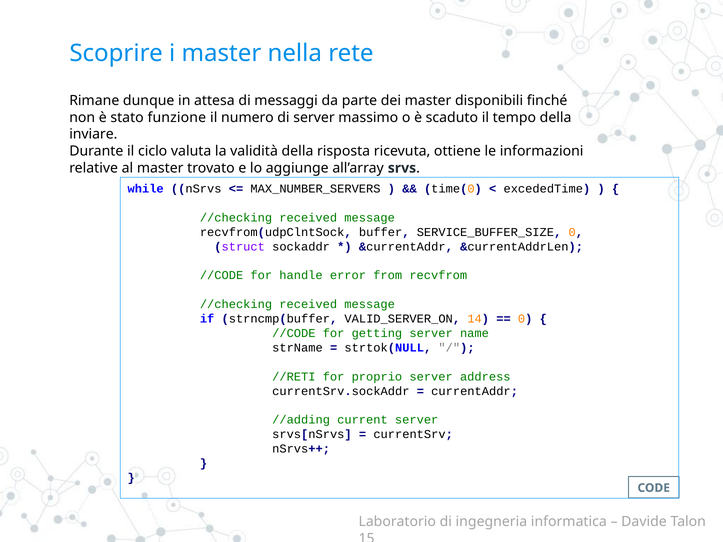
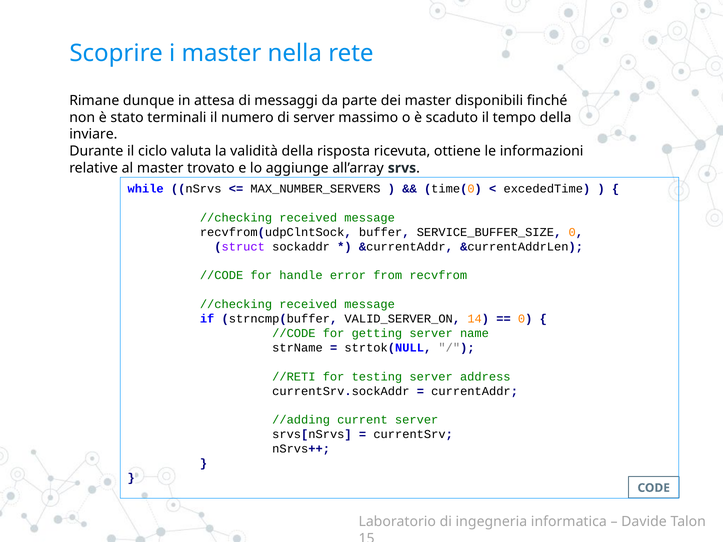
funzione: funzione -> terminali
proprio: proprio -> testing
